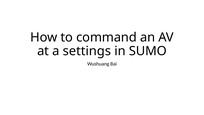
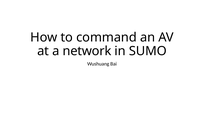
settings: settings -> network
